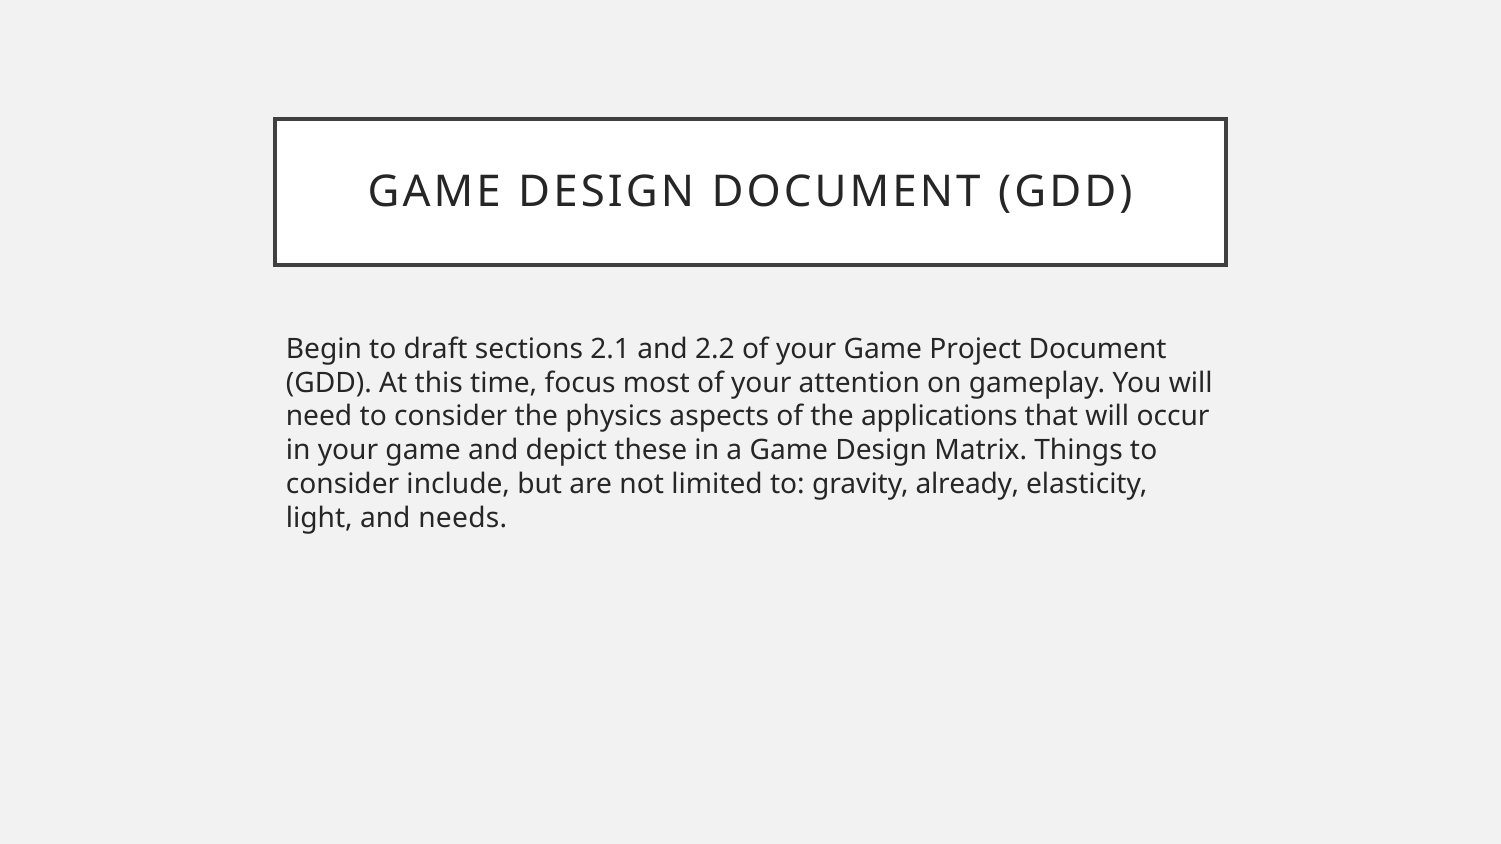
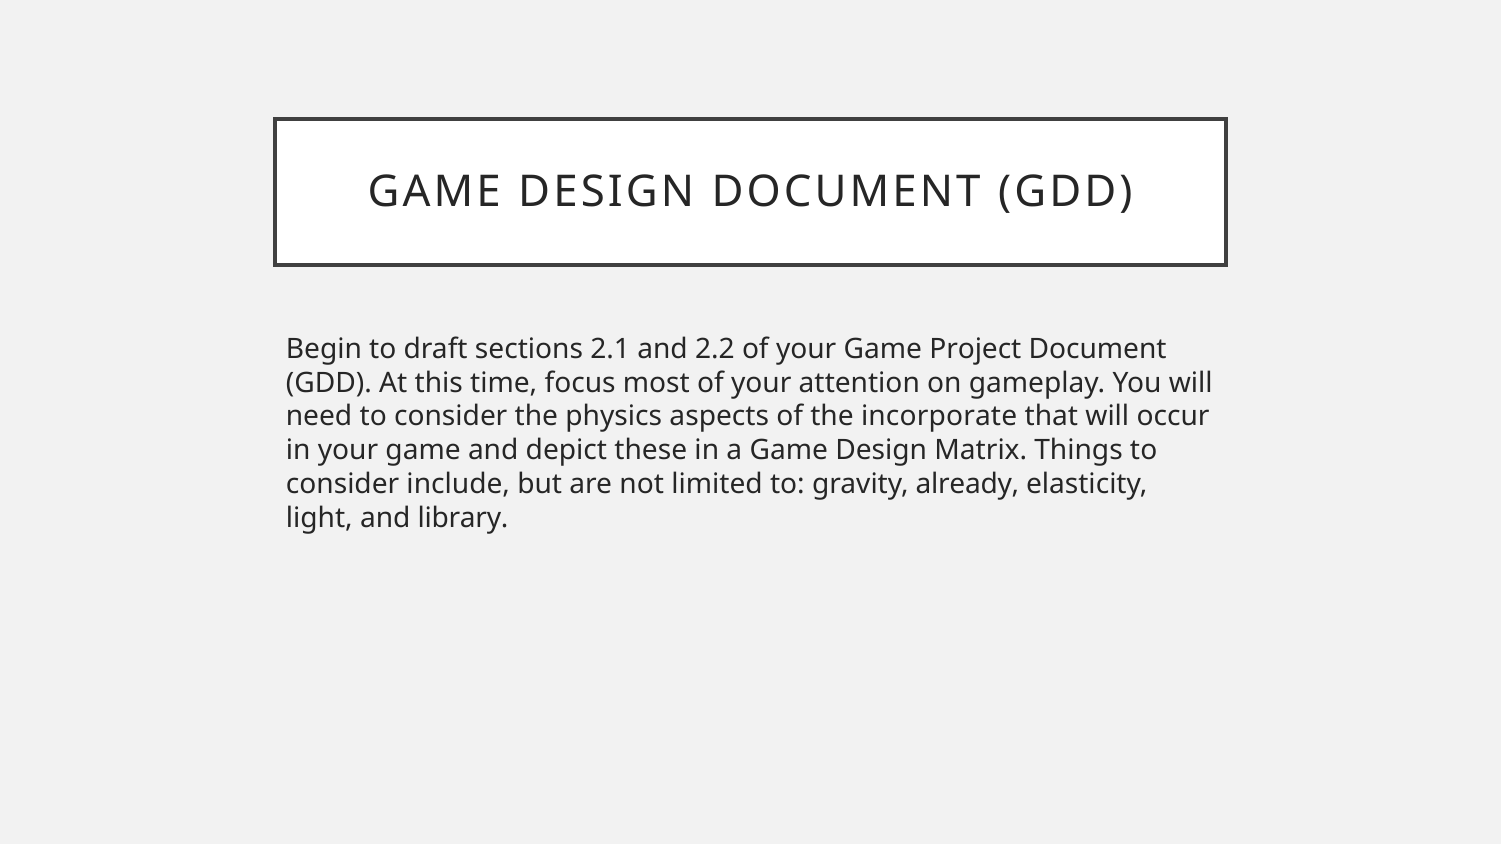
applications: applications -> incorporate
needs: needs -> library
